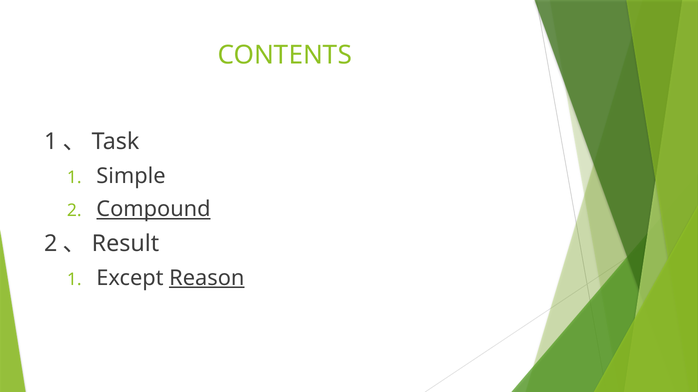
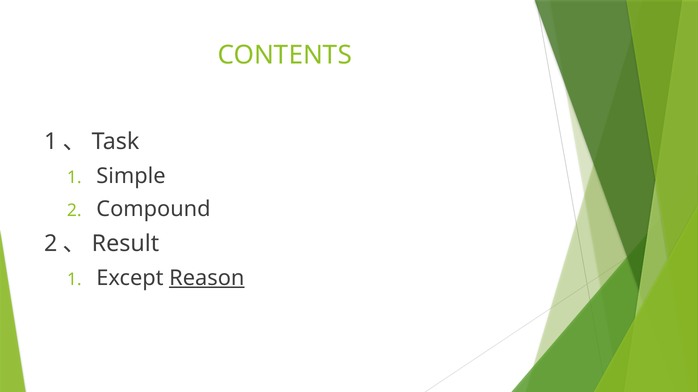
Compound underline: present -> none
